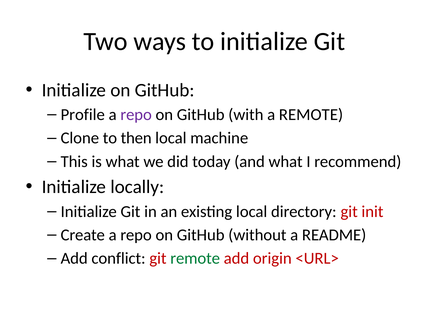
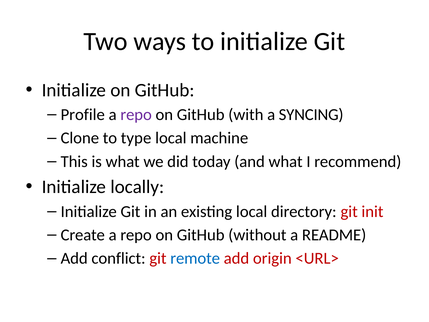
a REMOTE: REMOTE -> SYNCING
then: then -> type
remote at (195, 258) colour: green -> blue
